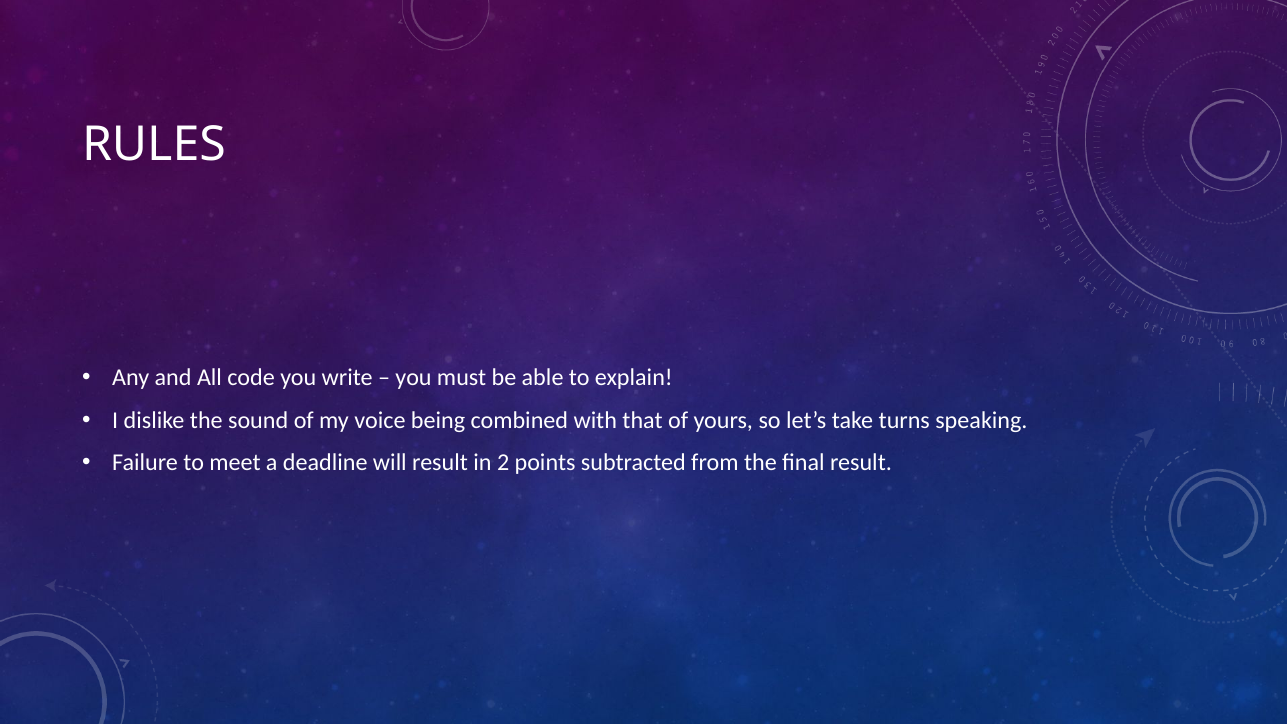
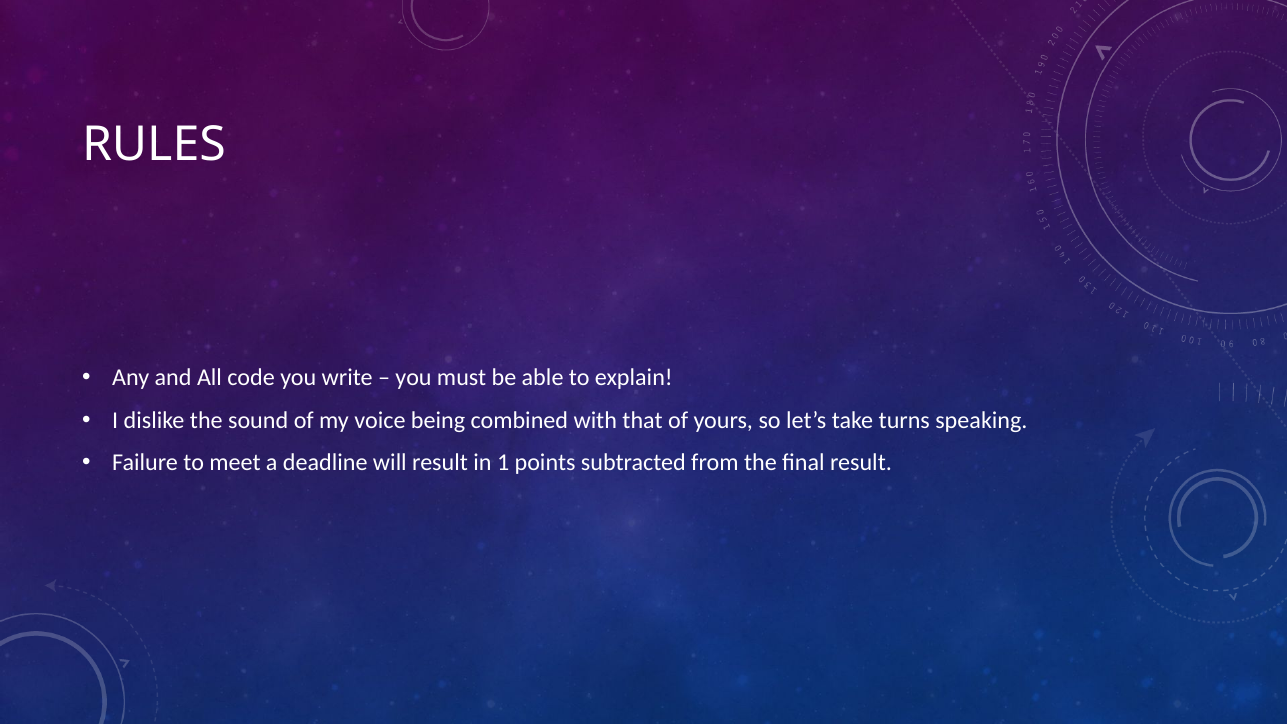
2: 2 -> 1
